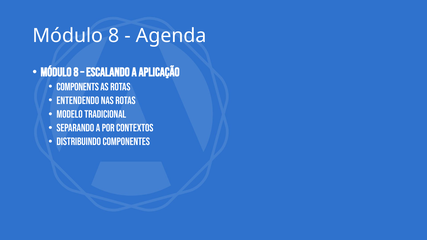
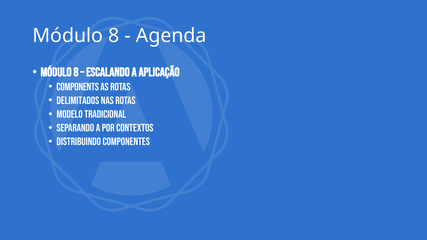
Entendendo: Entendendo -> Delimitados
